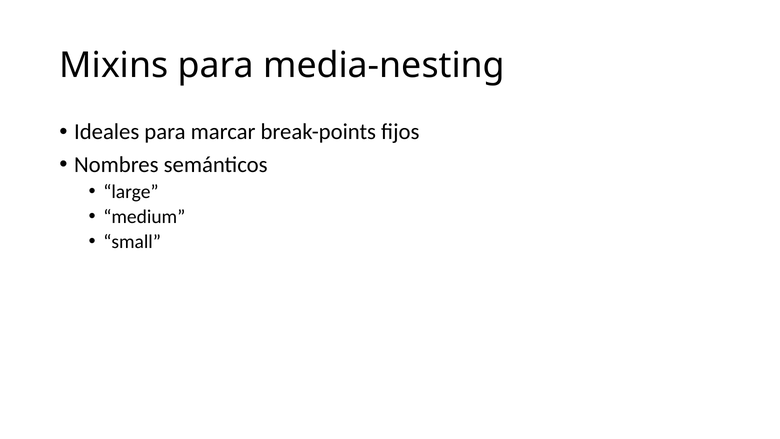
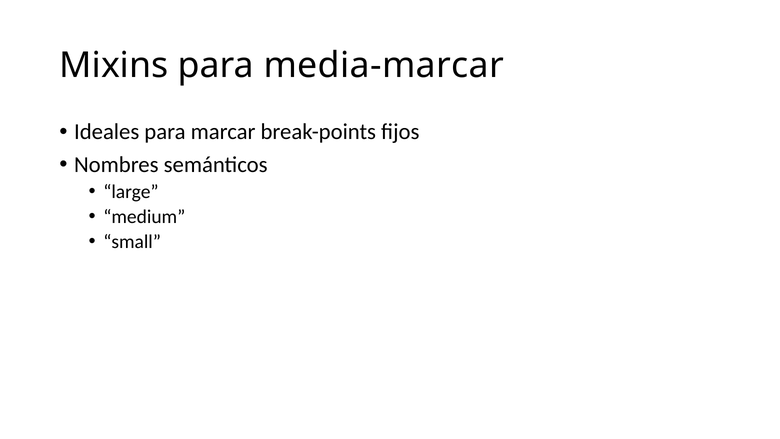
media-nesting: media-nesting -> media-marcar
